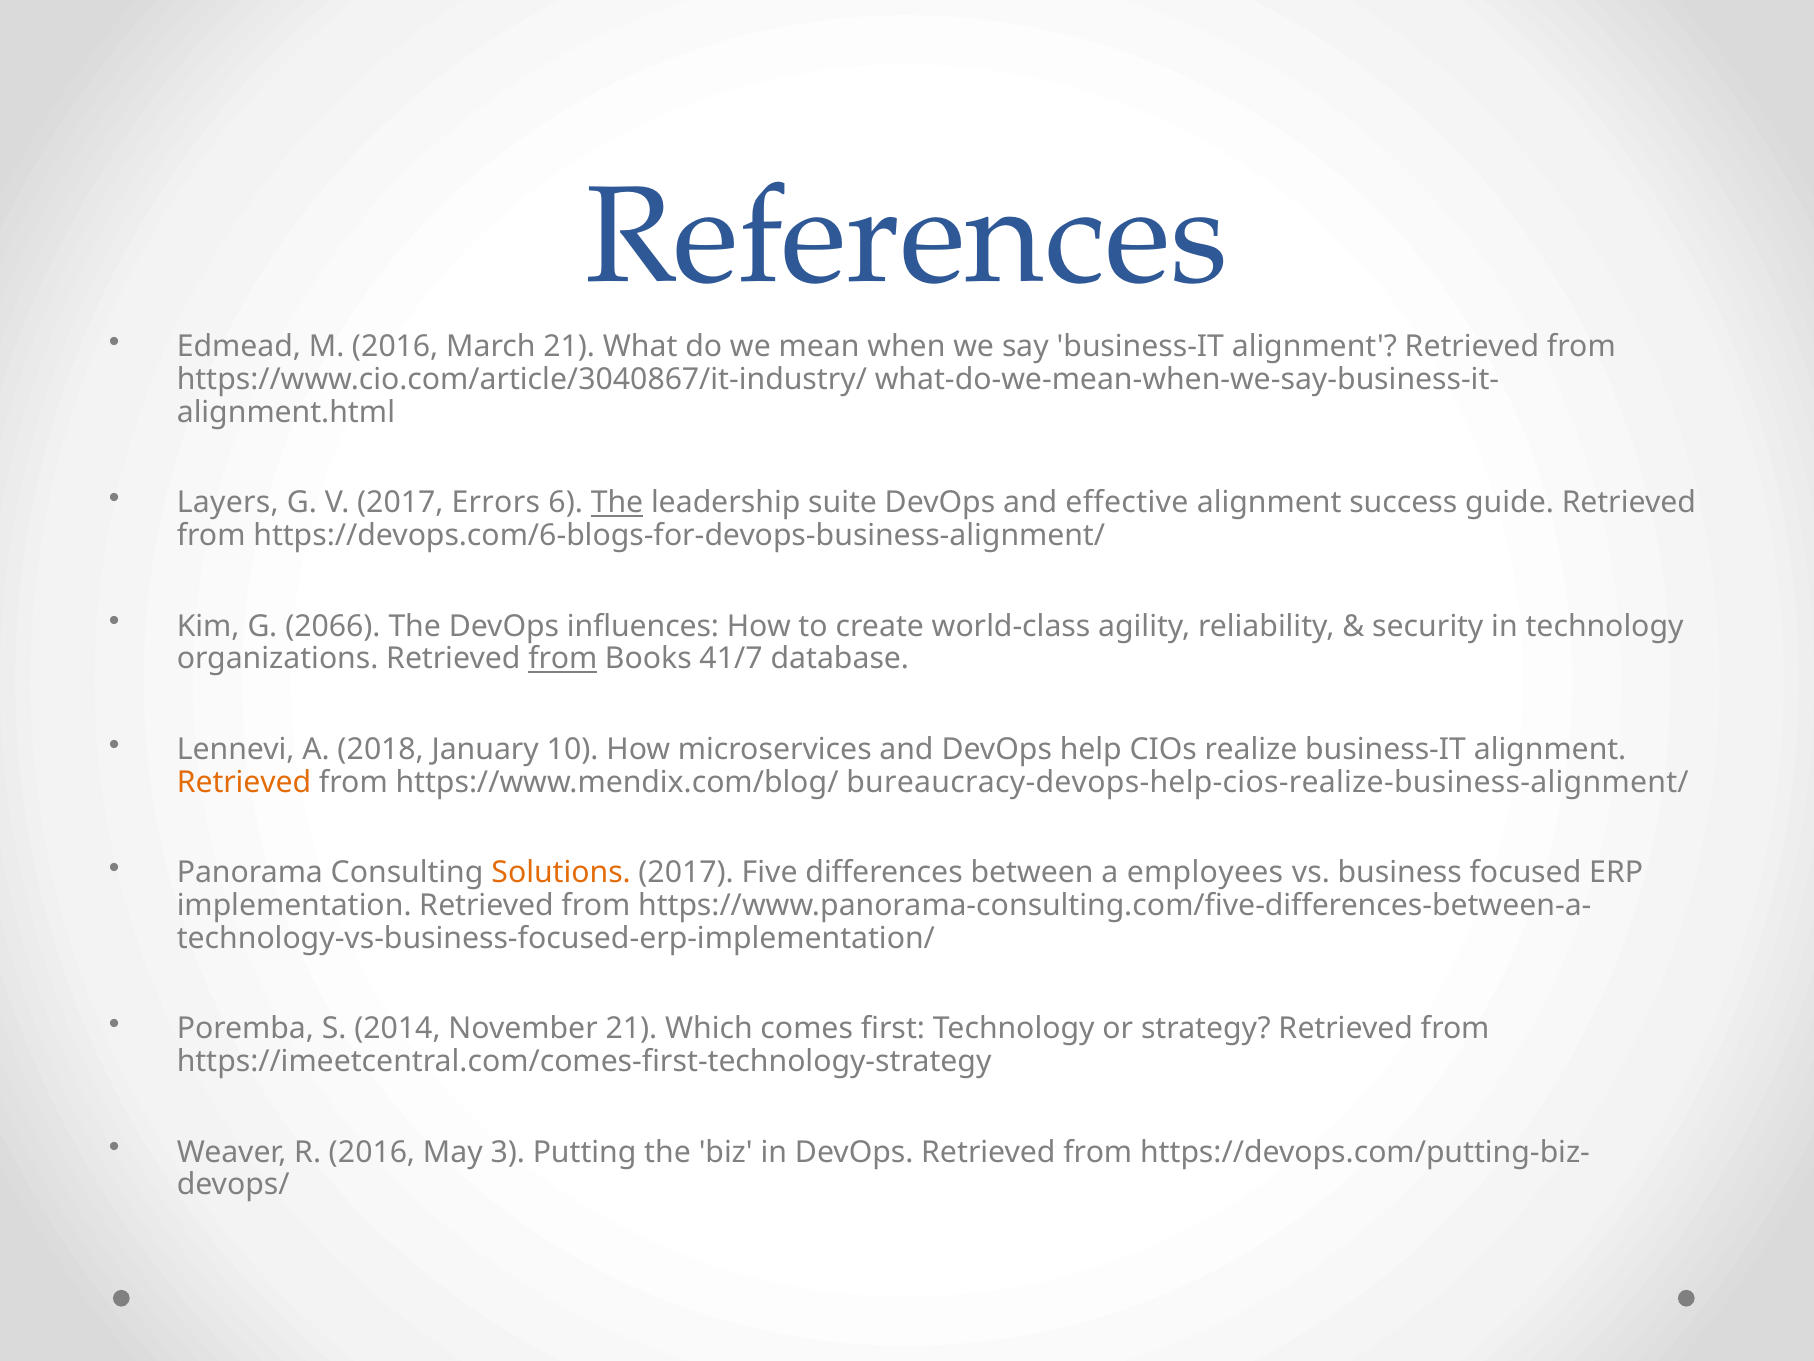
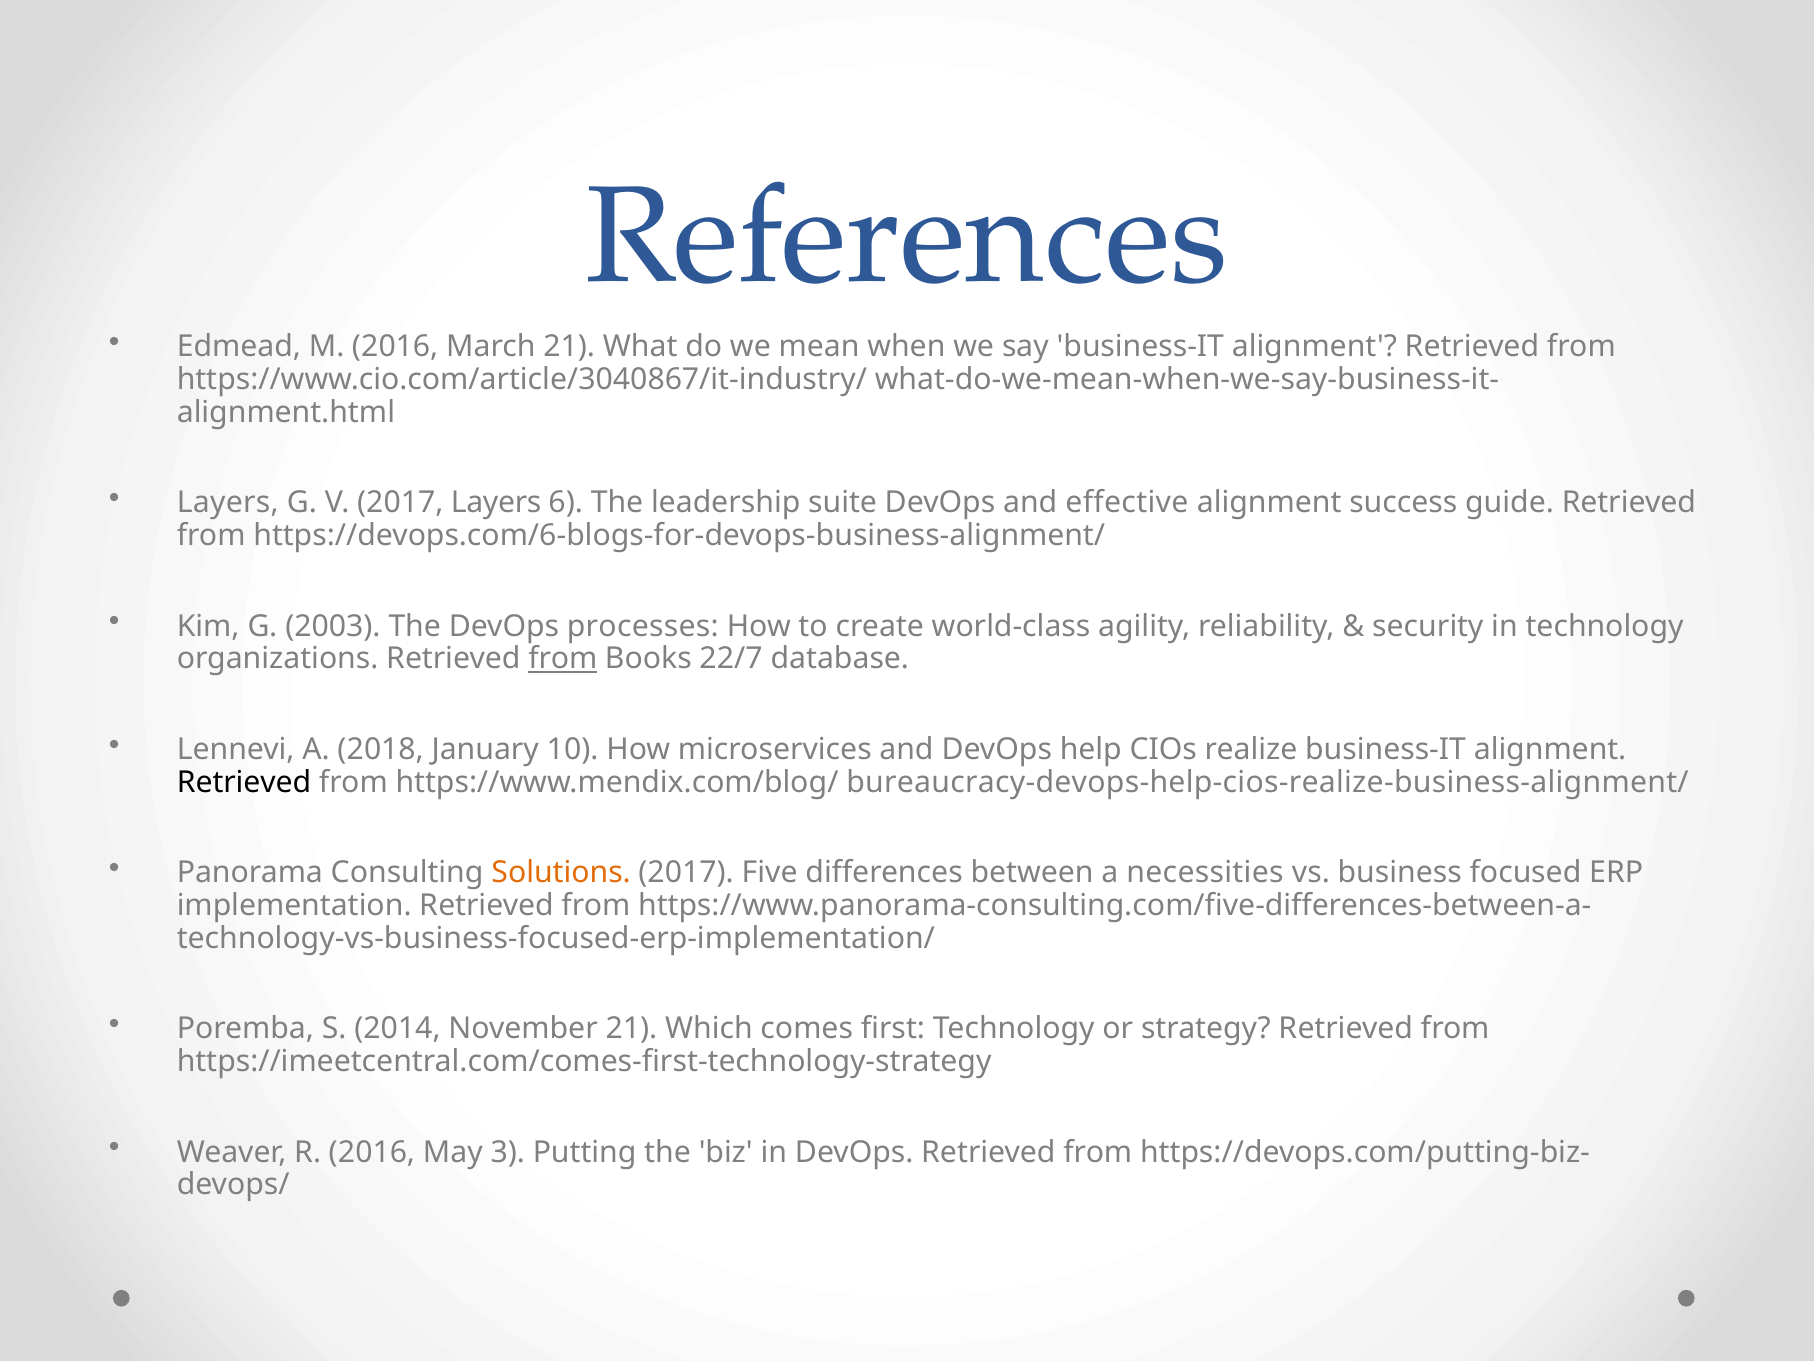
2017 Errors: Errors -> Layers
The at (617, 503) underline: present -> none
2066: 2066 -> 2003
influences: influences -> processes
41/7: 41/7 -> 22/7
Retrieved at (244, 782) colour: orange -> black
employees: employees -> necessities
